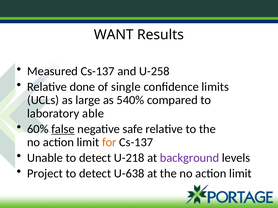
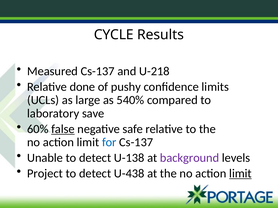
WANT: WANT -> CYCLE
U-258: U-258 -> U-218
single: single -> pushy
able: able -> save
for colour: orange -> blue
U-218: U-218 -> U-138
U-638: U-638 -> U-438
limit at (240, 174) underline: none -> present
